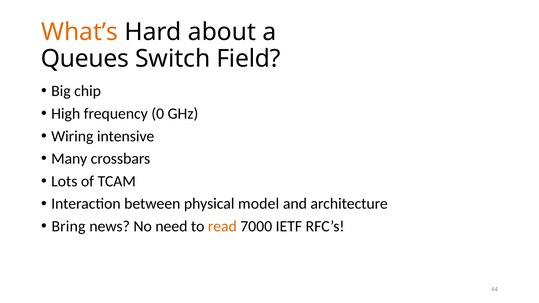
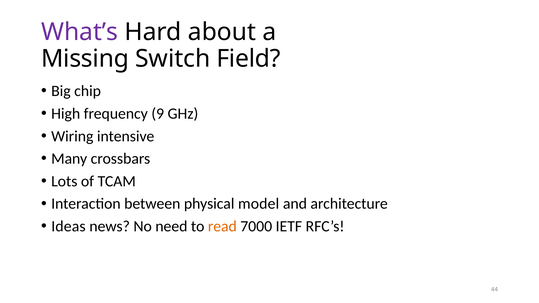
What’s colour: orange -> purple
Queues: Queues -> Missing
0: 0 -> 9
Bring: Bring -> Ideas
